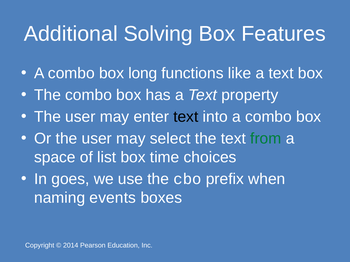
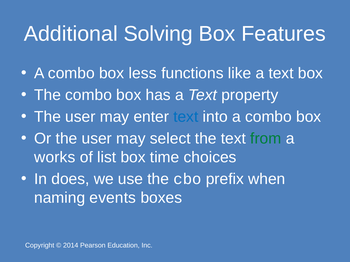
long: long -> less
text at (186, 117) colour: black -> blue
space: space -> works
goes: goes -> does
